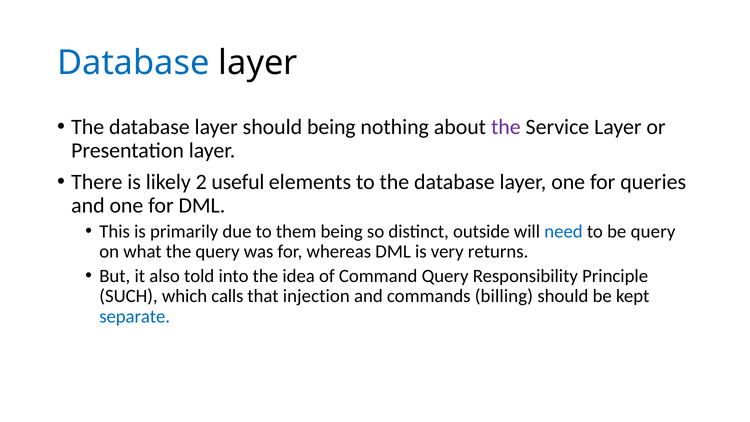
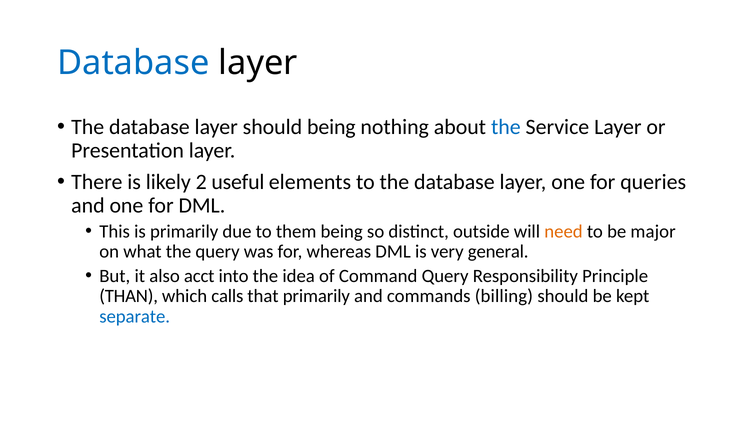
the at (506, 127) colour: purple -> blue
need colour: blue -> orange
be query: query -> major
returns: returns -> general
told: told -> acct
SUCH: SUCH -> THAN
that injection: injection -> primarily
